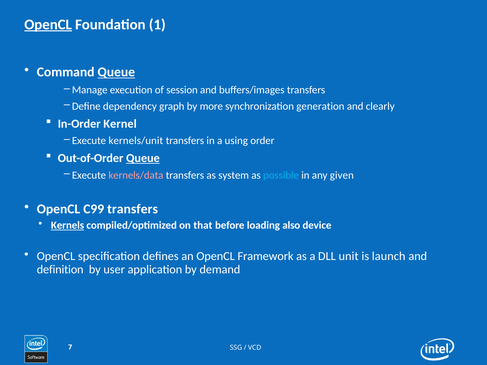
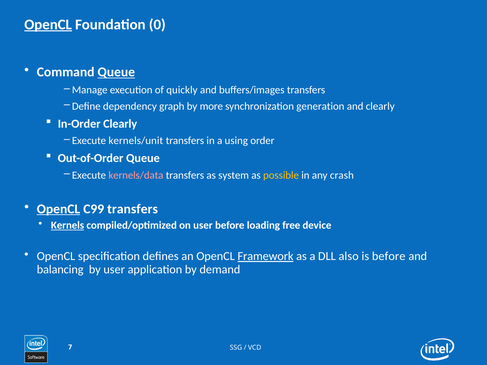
1: 1 -> 0
session: session -> quickly
In-Order Kernel: Kernel -> Clearly
Queue at (143, 158) underline: present -> none
possible colour: light blue -> yellow
given: given -> crash
OpenCL at (58, 209) underline: none -> present
on that: that -> user
also: also -> free
Framework underline: none -> present
unit: unit -> also
is launch: launch -> before
definition: definition -> balancing
